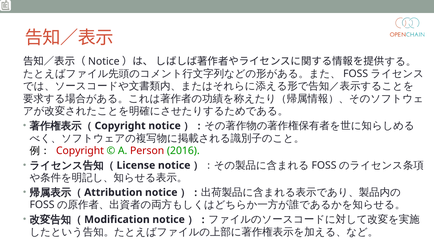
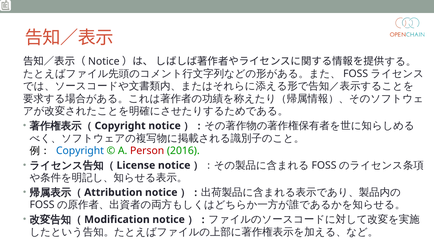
Copyright at (80, 151) colour: red -> blue
